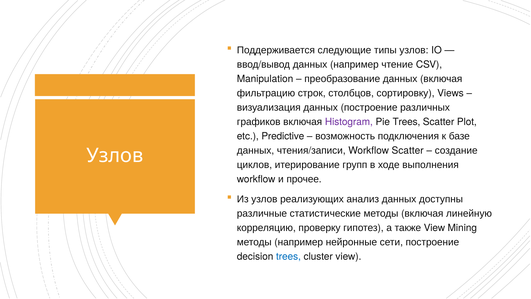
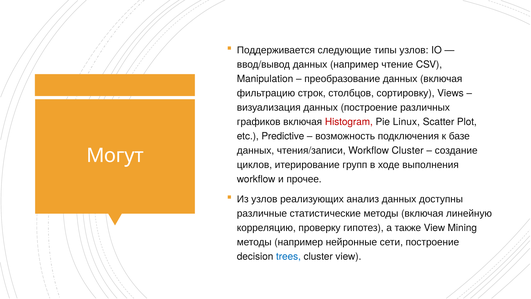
Histogram colour: purple -> red
Pie Trees: Trees -> Linux
Workflow Scatter: Scatter -> Cluster
Узлов at (115, 155): Узлов -> Могут
